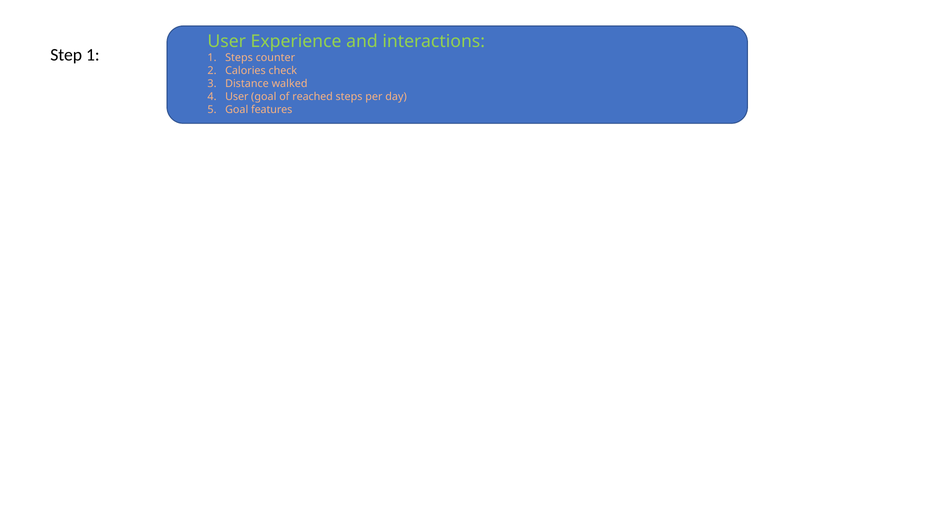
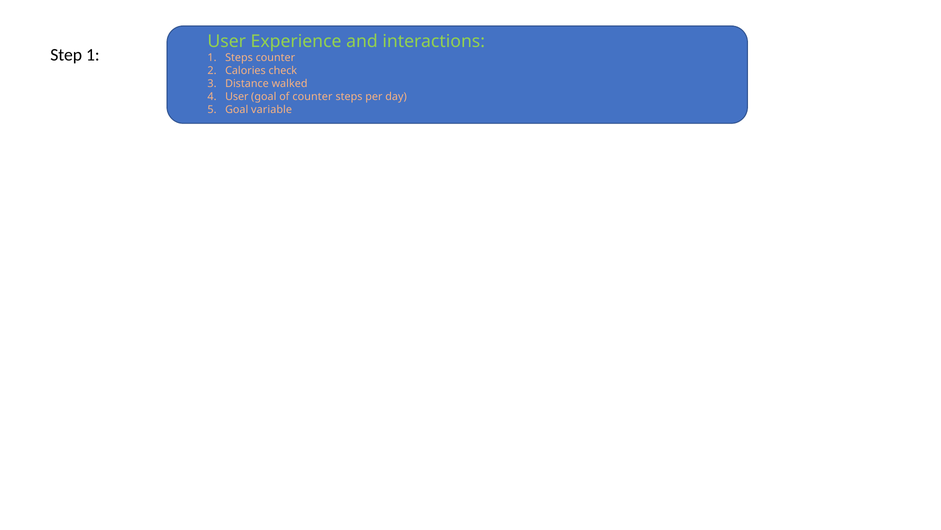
of reached: reached -> counter
features: features -> variable
